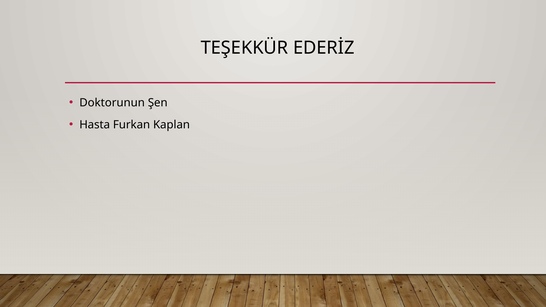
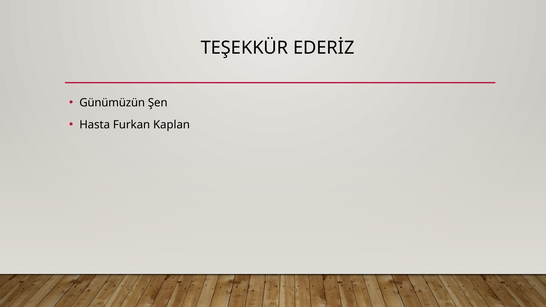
Doktorunun: Doktorunun -> Günümüzün
